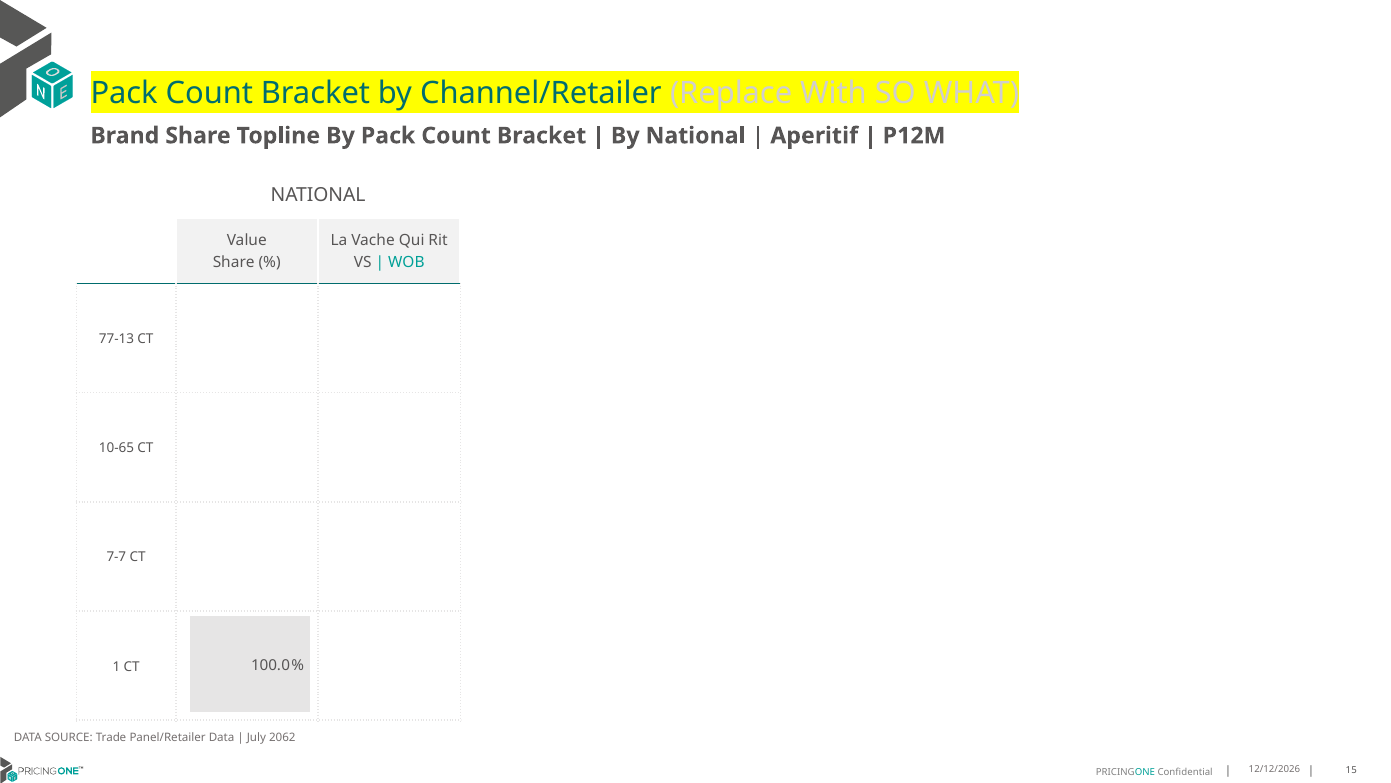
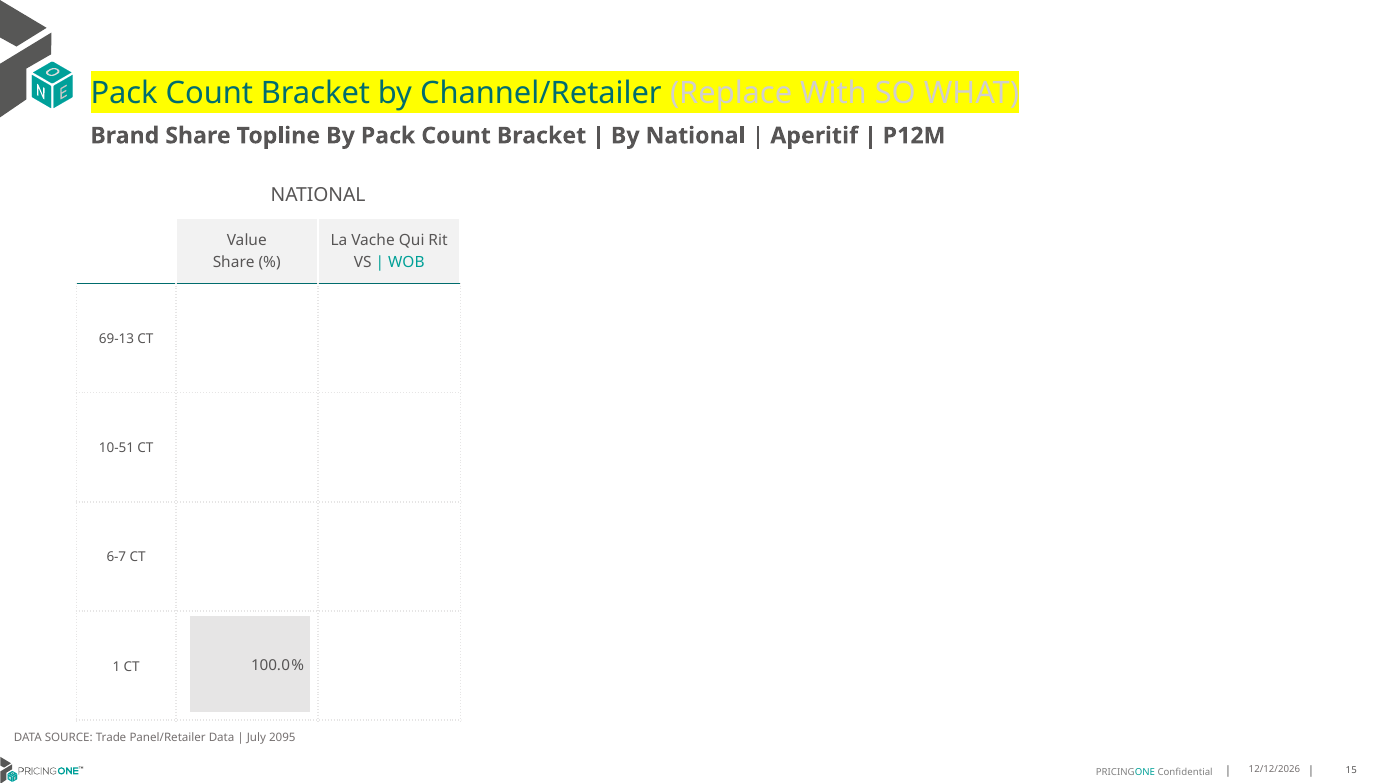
77-13: 77-13 -> 69-13
10-65: 10-65 -> 10-51
7-7: 7-7 -> 6-7
2062: 2062 -> 2095
